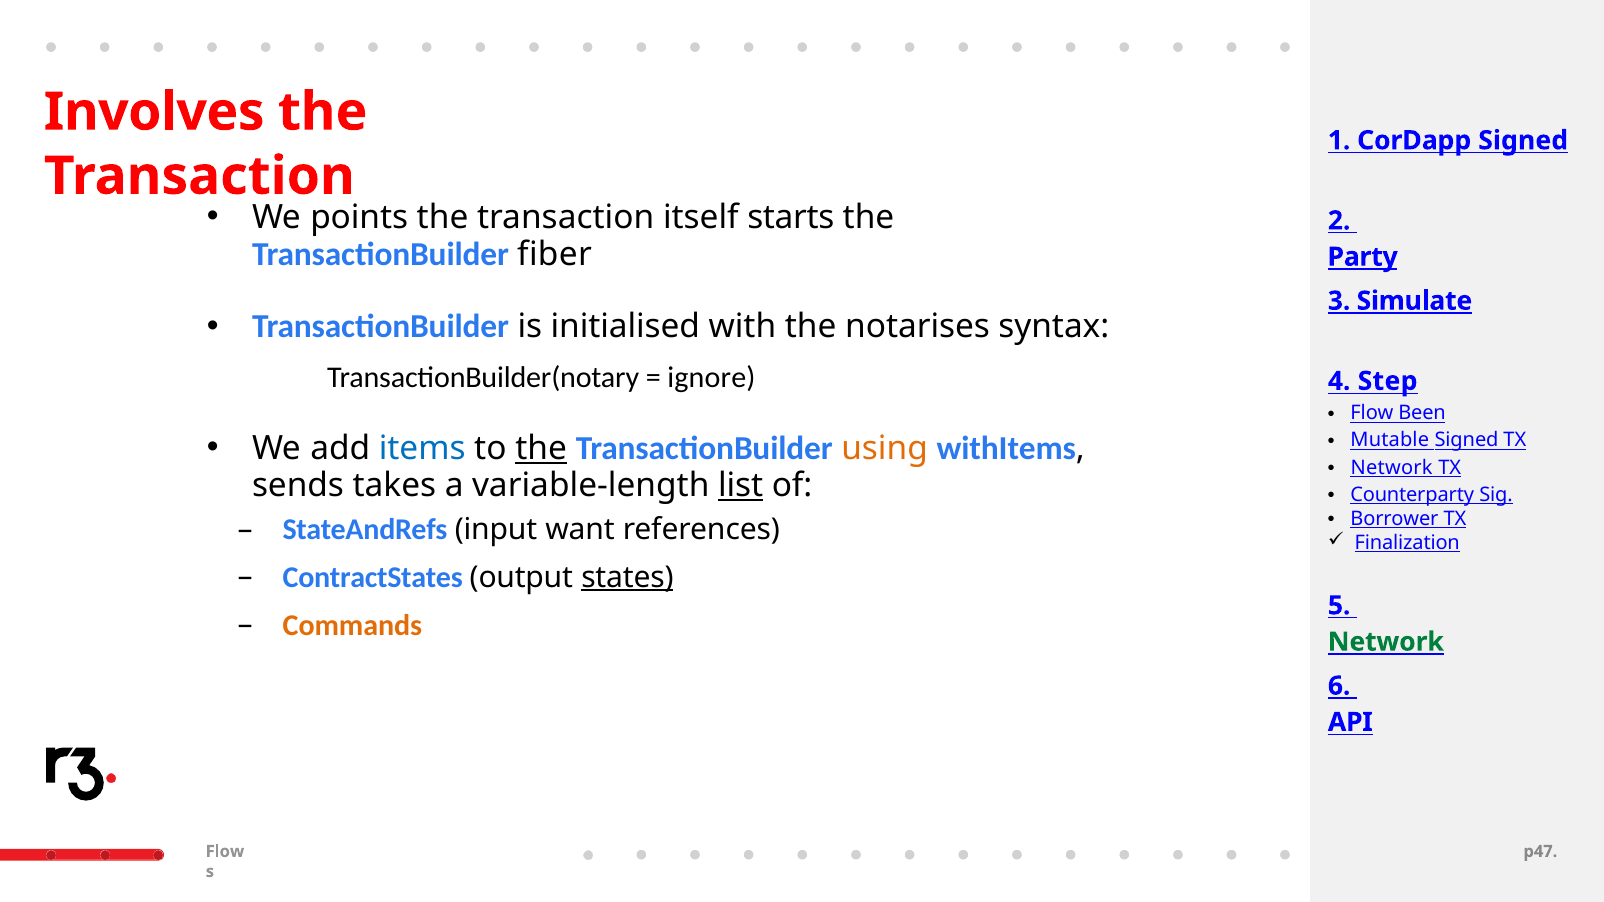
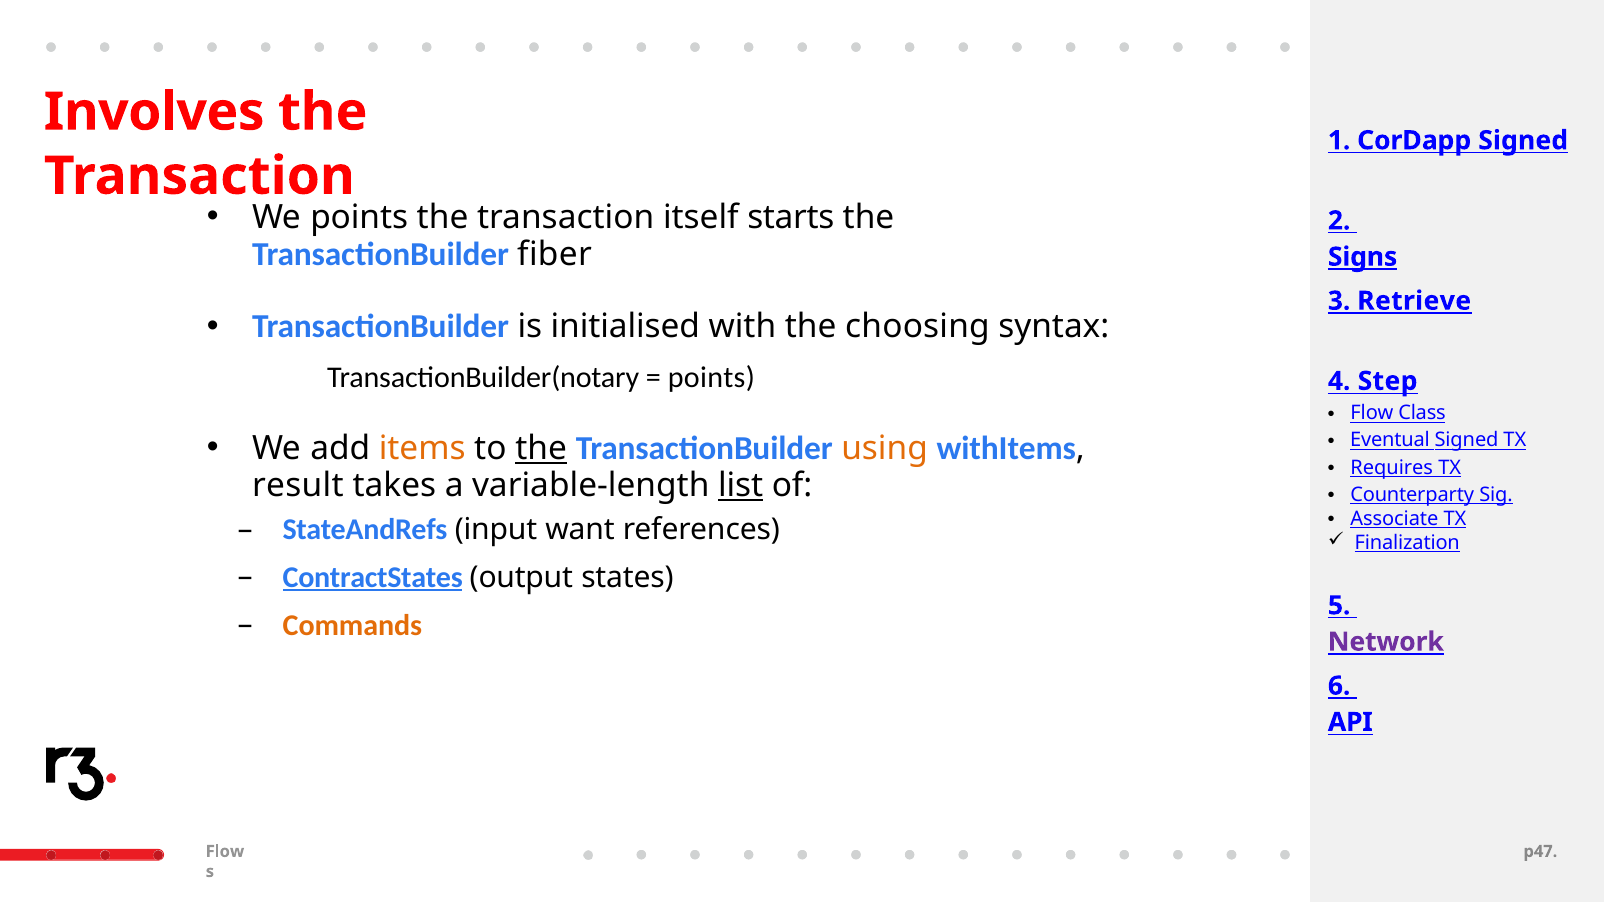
Party: Party -> Signs
Simulate: Simulate -> Retrieve
notarises: notarises -> choosing
ignore at (711, 377): ignore -> points
Been: Been -> Class
items colour: blue -> orange
Mutable: Mutable -> Eventual
Network at (1392, 468): Network -> Requires
sends: sends -> result
Borrower: Borrower -> Associate
ContractStates underline: none -> present
states underline: present -> none
Network at (1386, 642) colour: green -> purple
